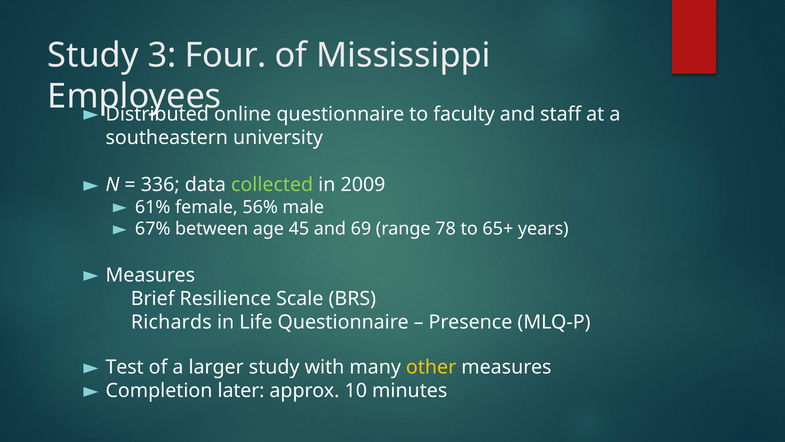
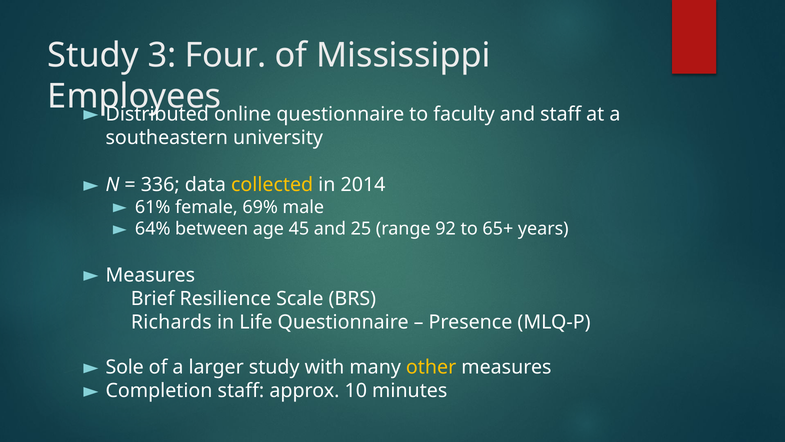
collected colour: light green -> yellow
2009: 2009 -> 2014
56%: 56% -> 69%
67%: 67% -> 64%
69: 69 -> 25
78: 78 -> 92
Test: Test -> Sole
Completion later: later -> staff
